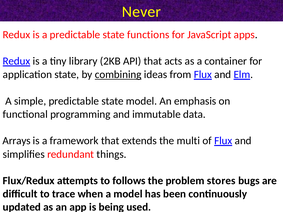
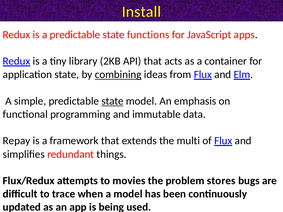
Never: Never -> Install
state at (113, 101) underline: none -> present
Arrays: Arrays -> Repay
follows: follows -> movies
